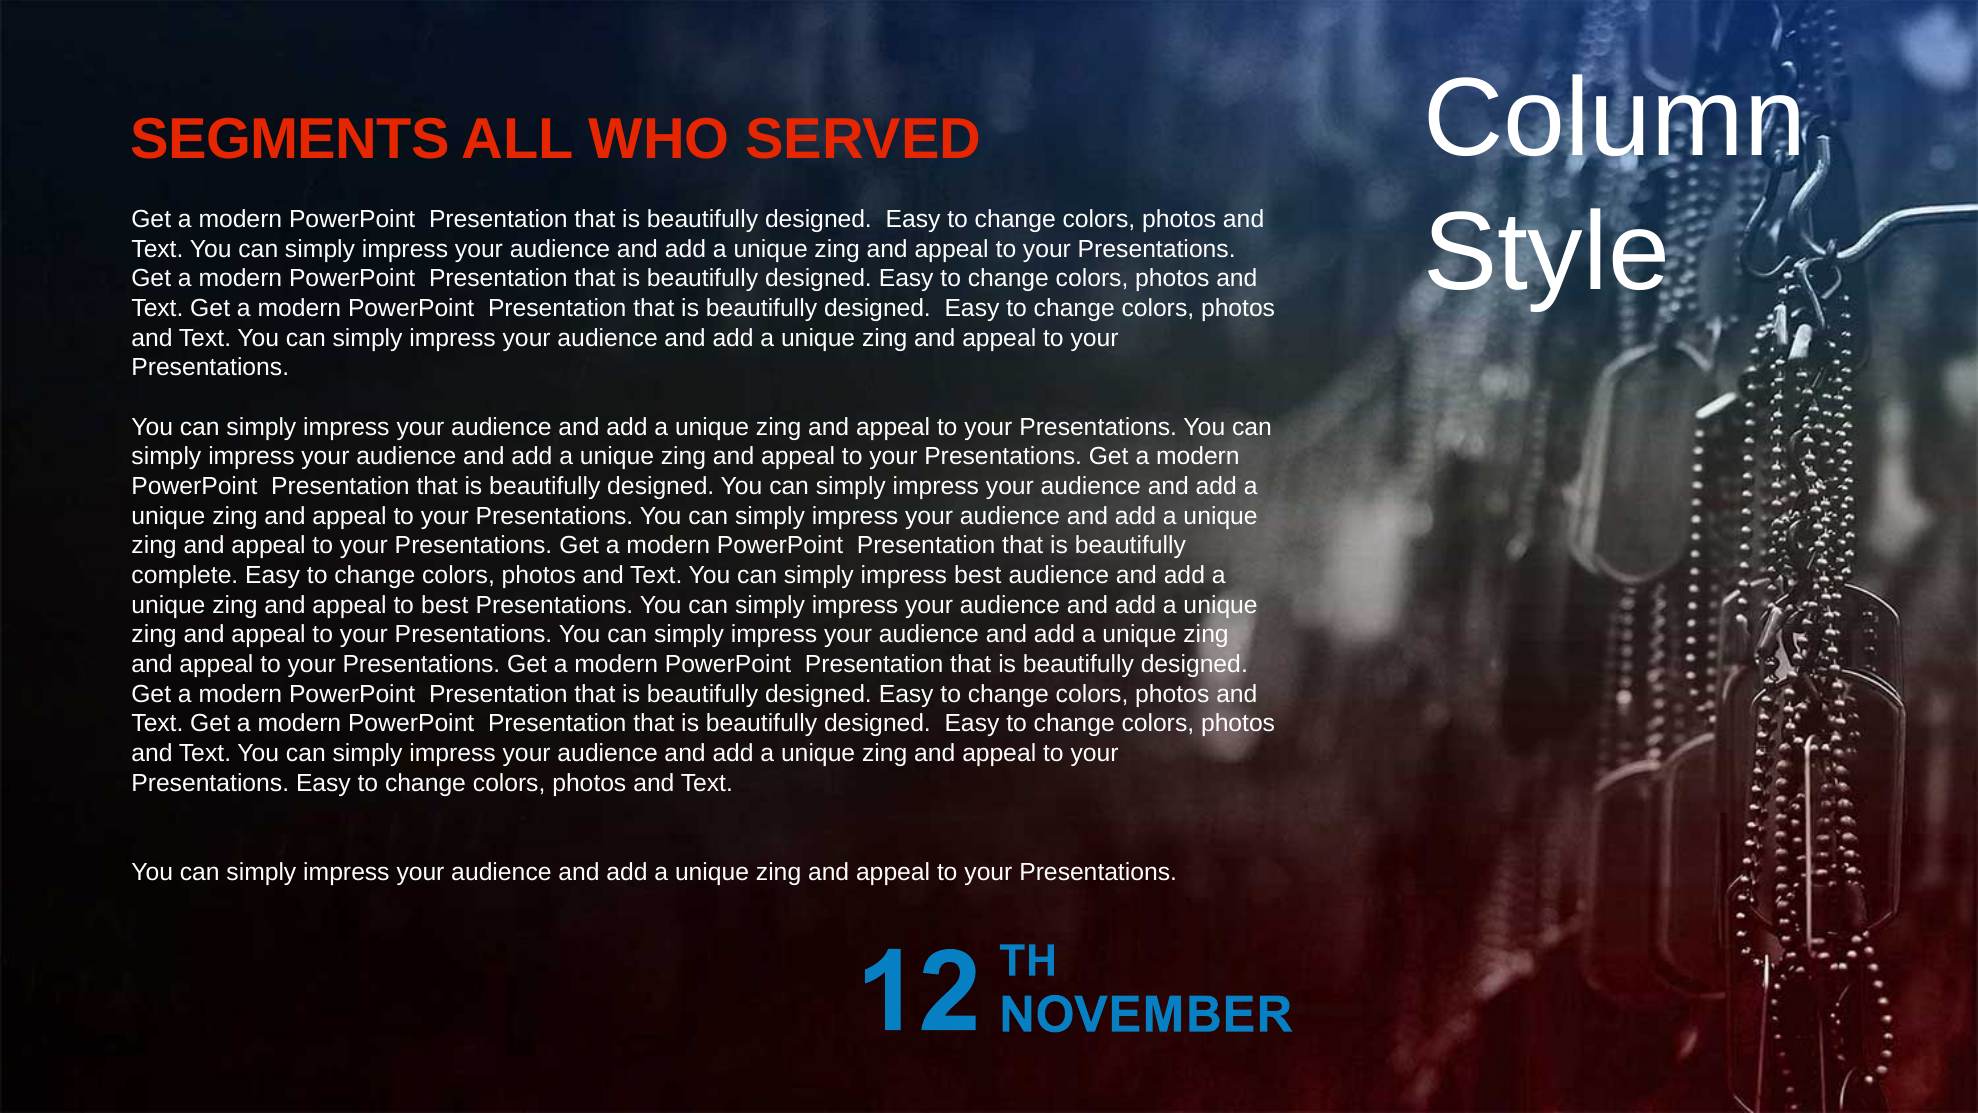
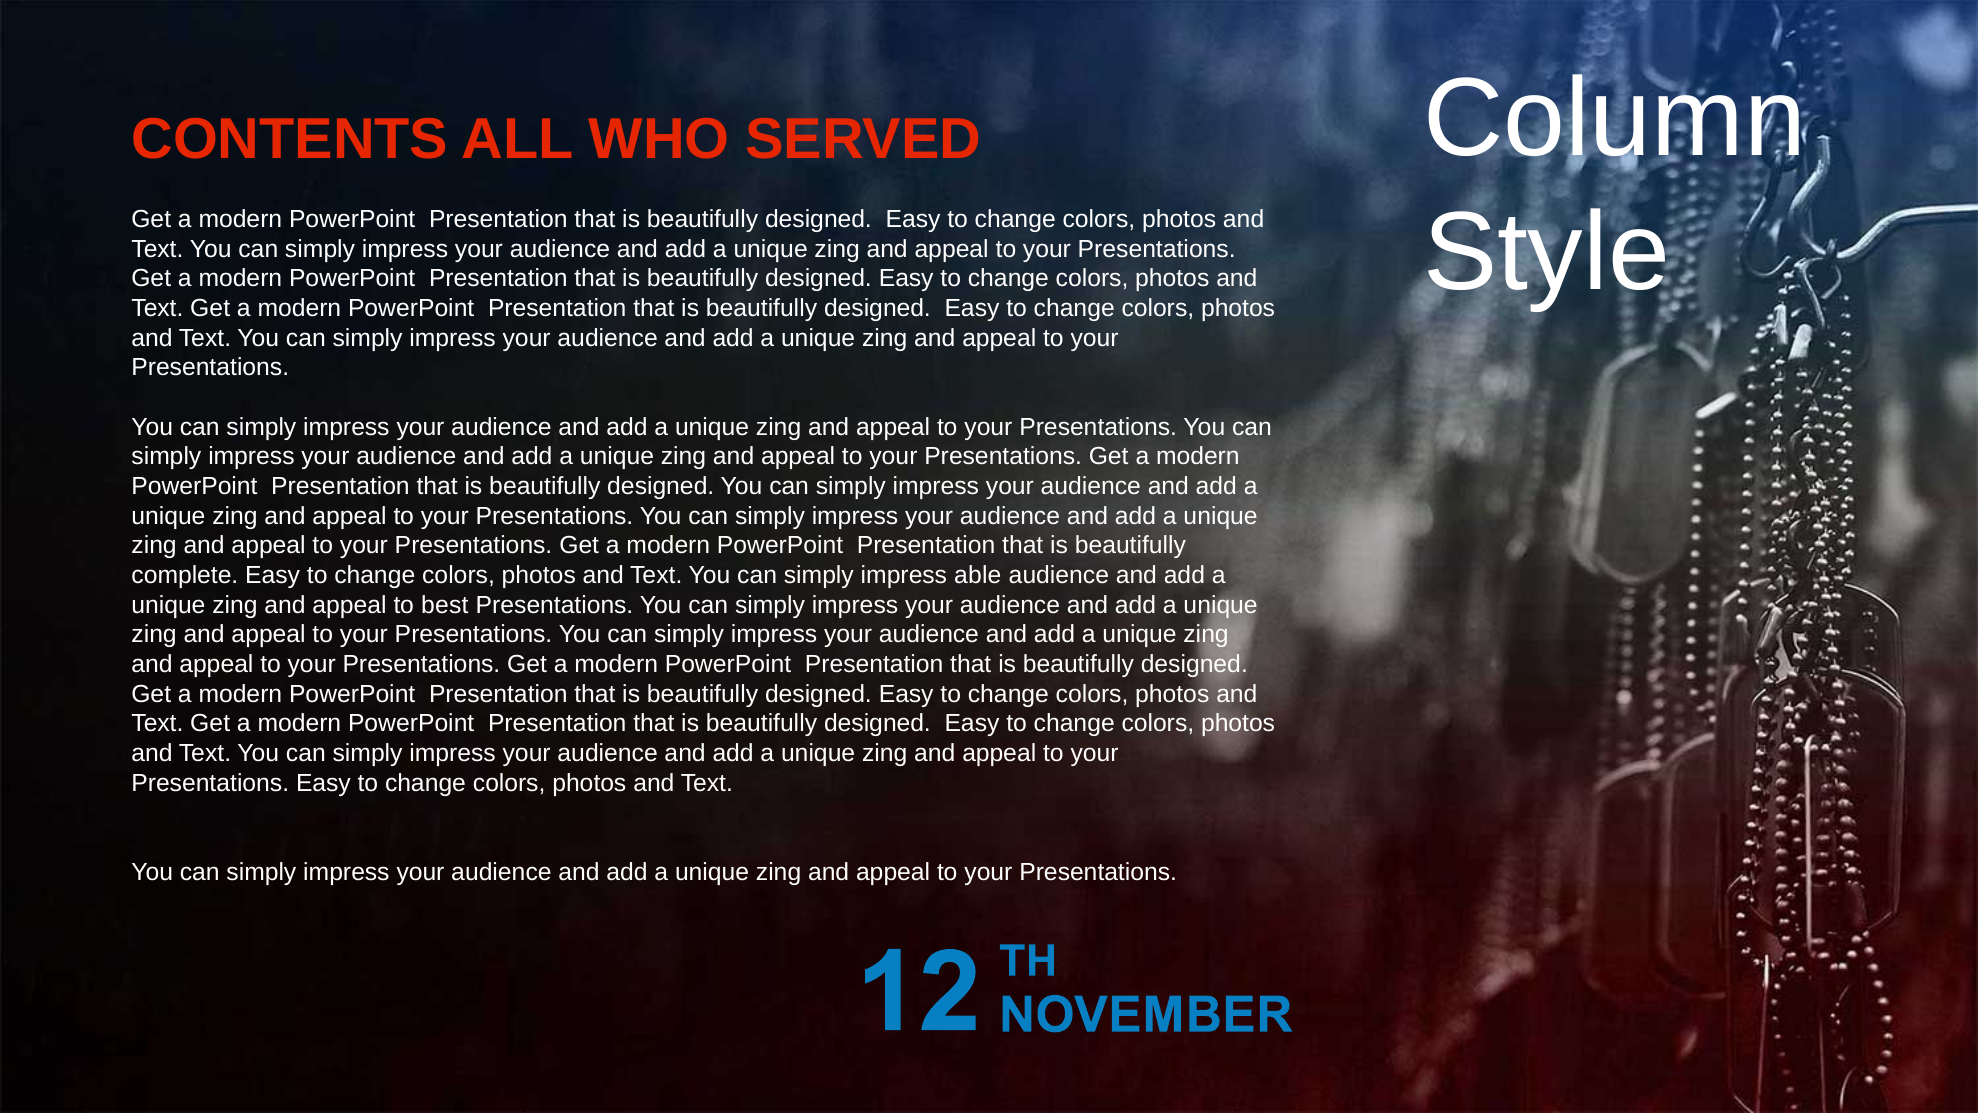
SEGMENTS: SEGMENTS -> CONTENTS
impress best: best -> able
